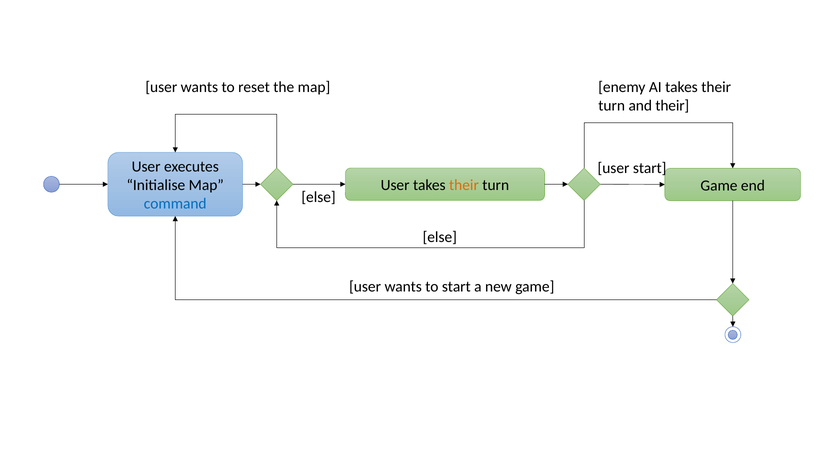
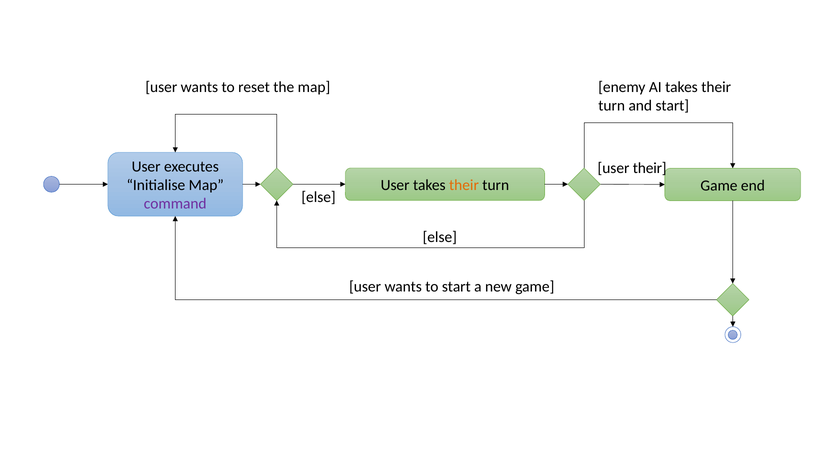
and their: their -> start
user start: start -> their
command colour: blue -> purple
